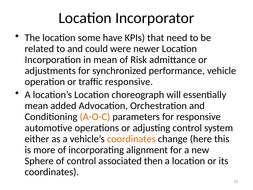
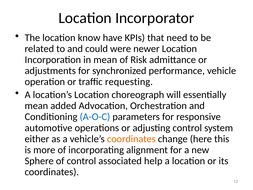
some: some -> know
traffic responsive: responsive -> requesting
A-O-C colour: orange -> blue
then: then -> help
